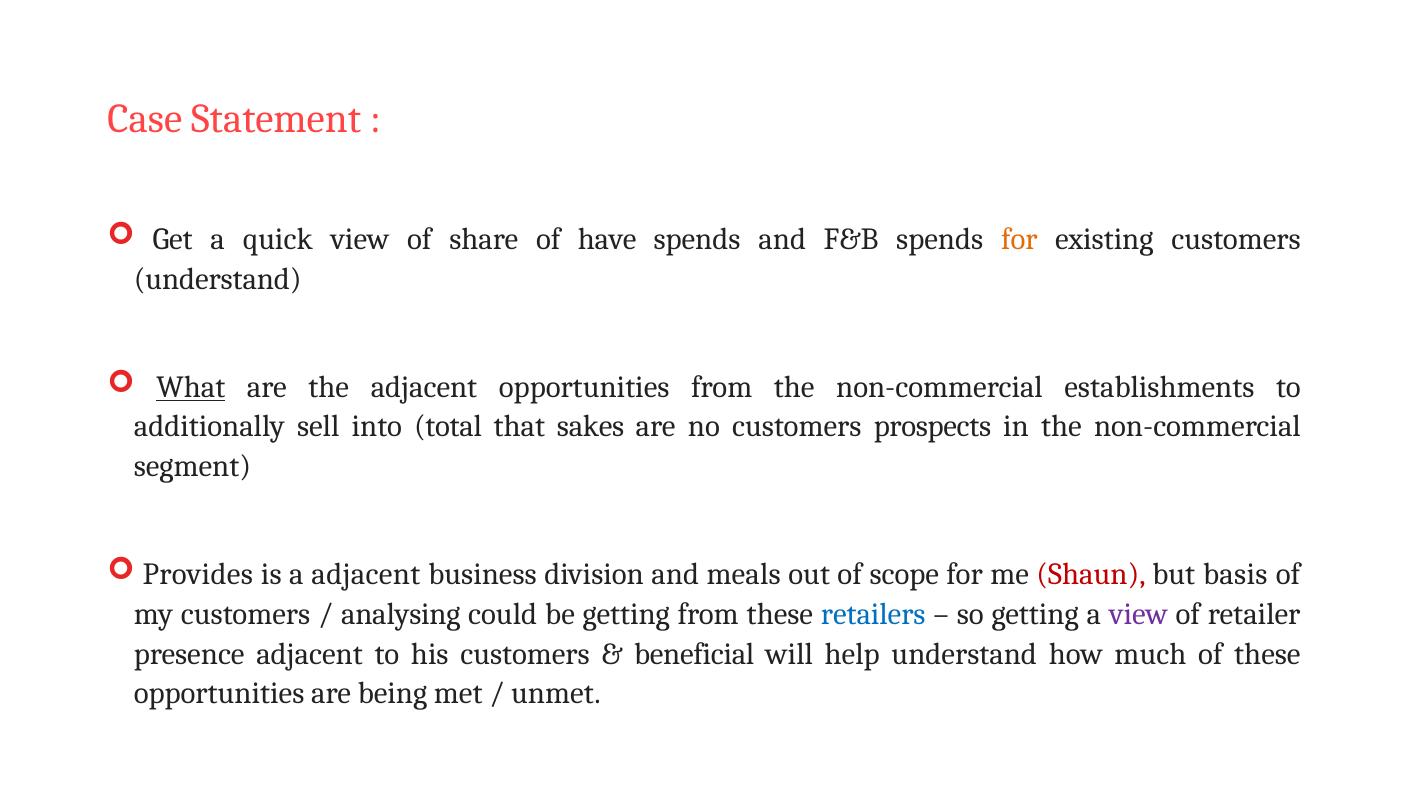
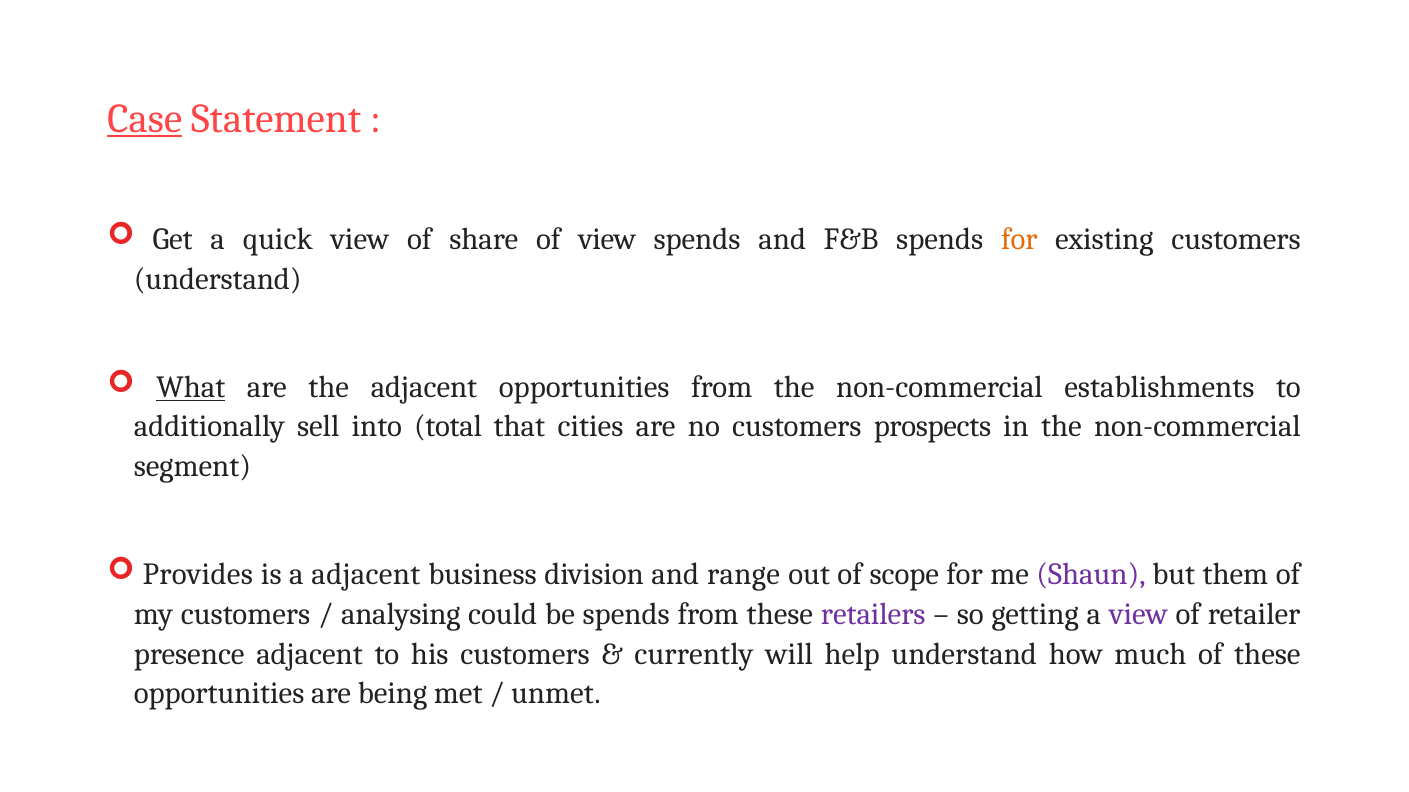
Case underline: none -> present
of have: have -> view
sakes: sakes -> cities
meals: meals -> range
Shaun colour: red -> purple
basis: basis -> them
be getting: getting -> spends
retailers colour: blue -> purple
beneficial: beneficial -> currently
